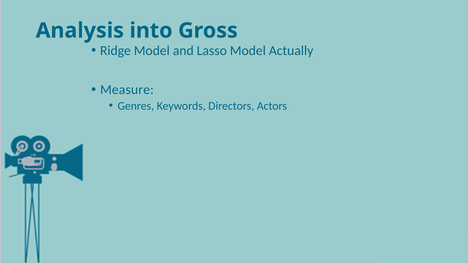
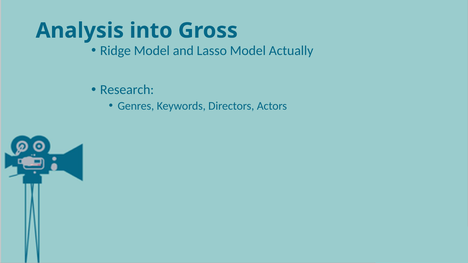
Measure: Measure -> Research
